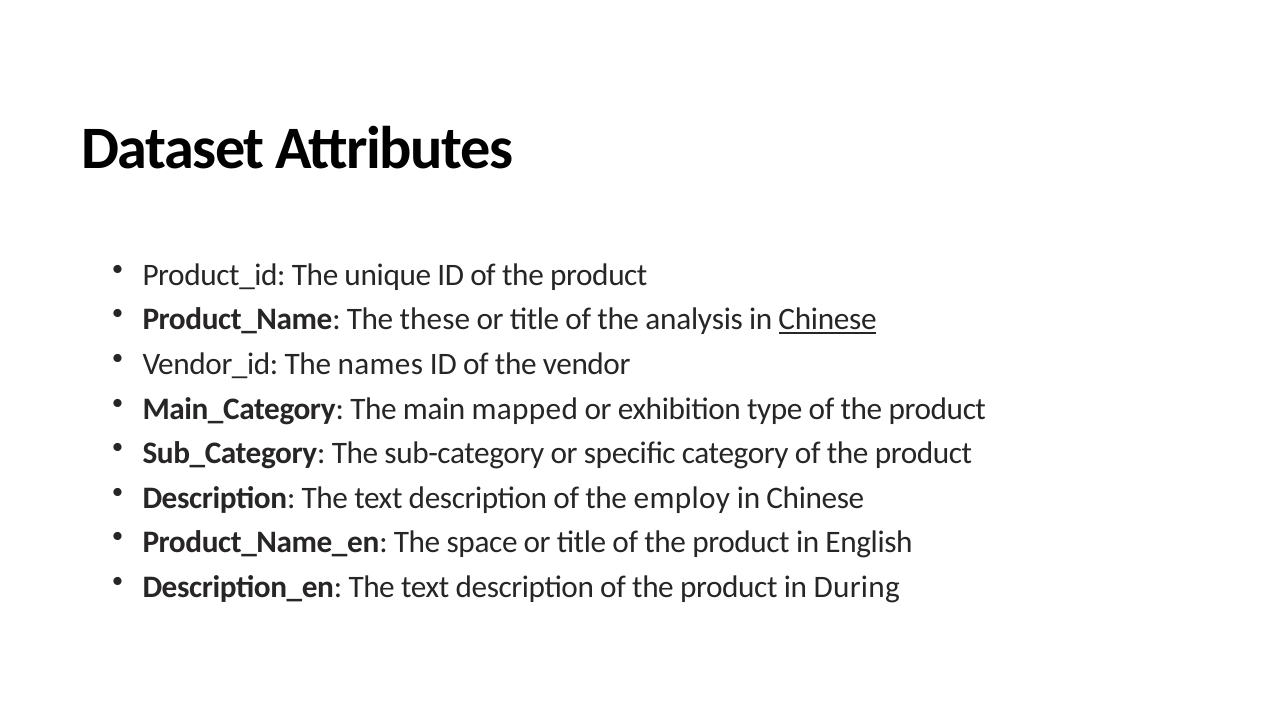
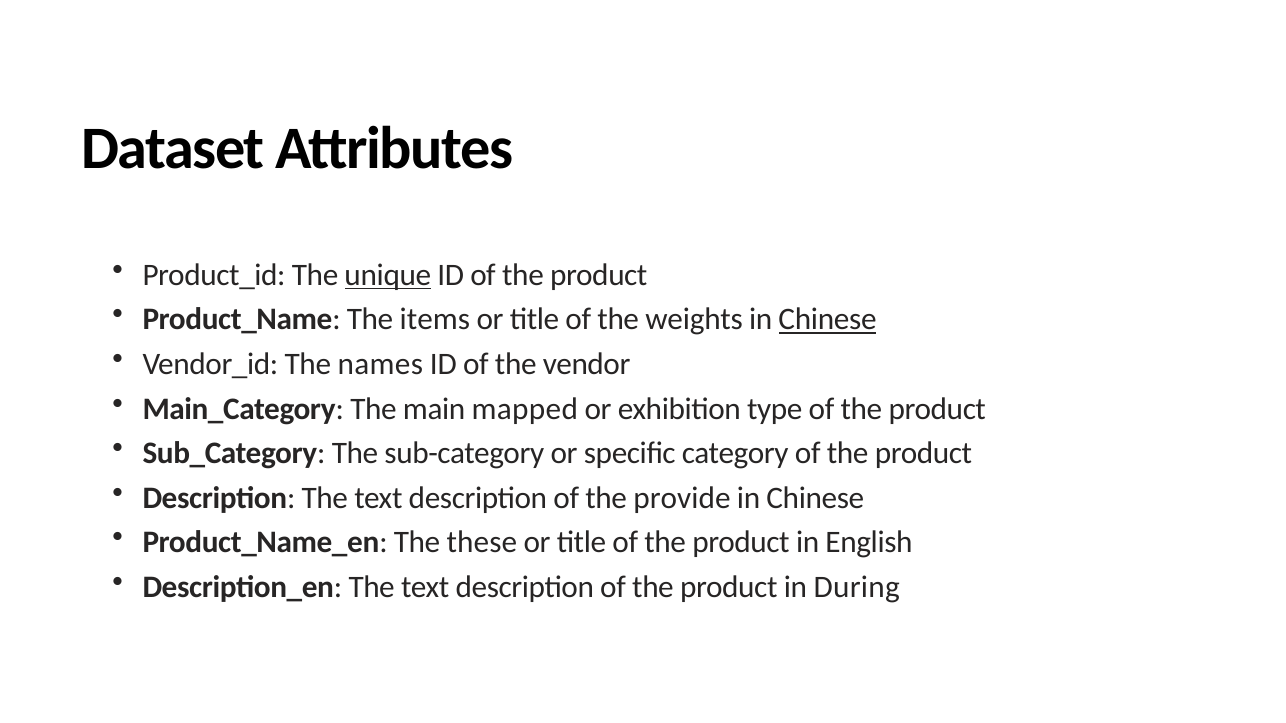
unique underline: none -> present
these: these -> items
analysis: analysis -> weights
employ: employ -> provide
space: space -> these
